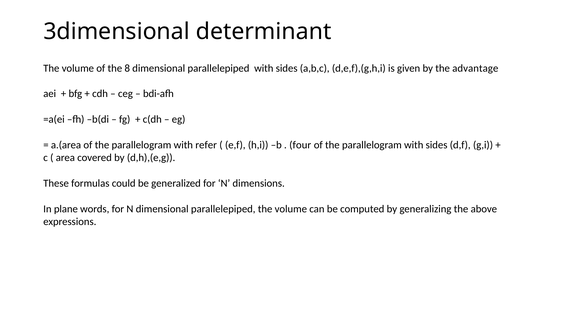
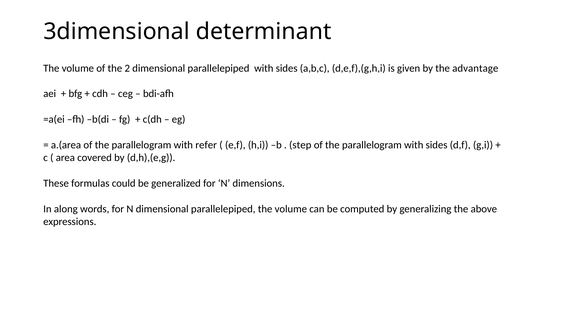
8: 8 -> 2
four: four -> step
plane: plane -> along
